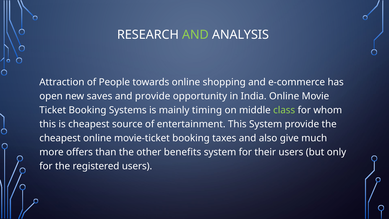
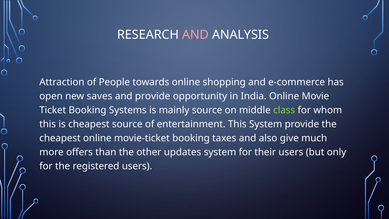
AND at (195, 35) colour: light green -> pink
mainly timing: timing -> source
benefits: benefits -> updates
